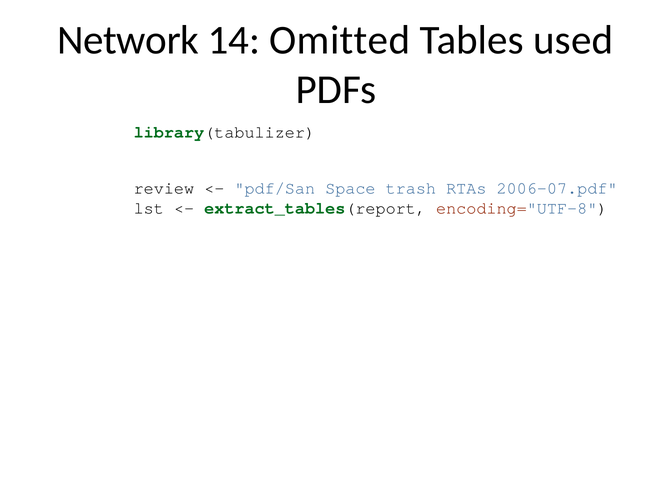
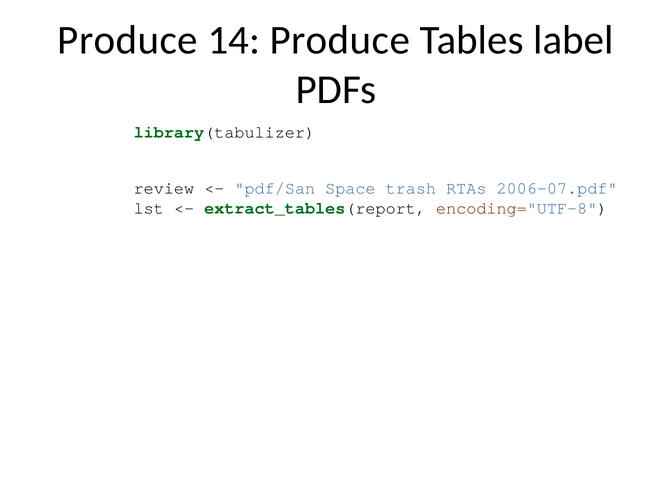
Network at (128, 40): Network -> Produce
14 Omitted: Omitted -> Produce
used: used -> label
